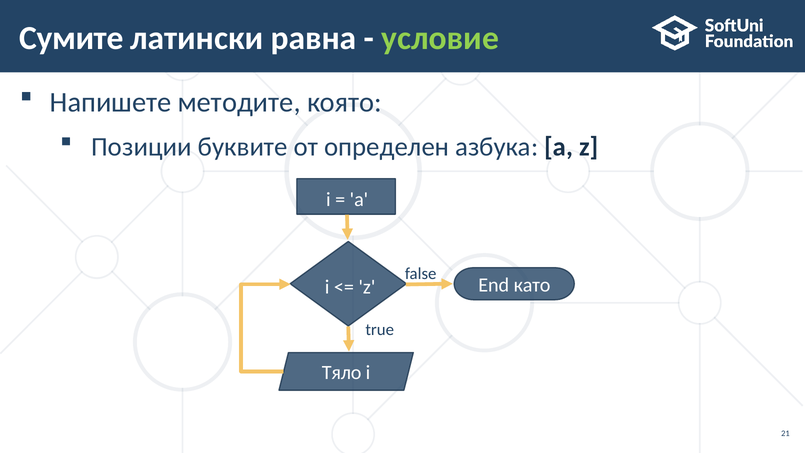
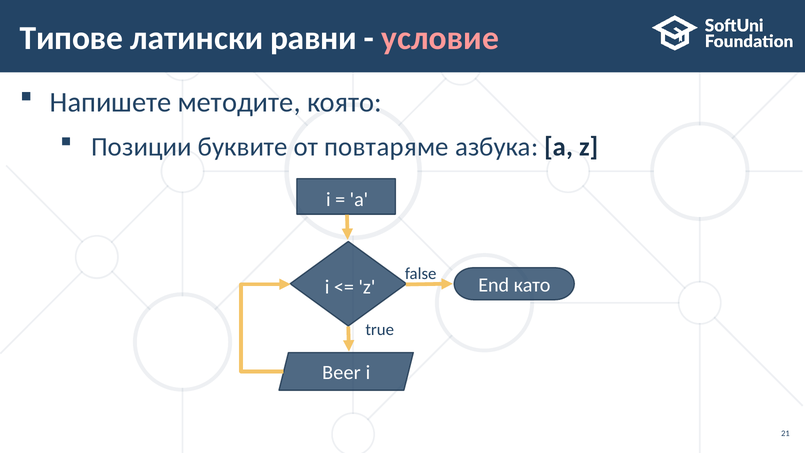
Сумите: Сумите -> Типове
равна: равна -> равни
условие colour: light green -> pink
определен: определен -> повтаряме
Тяло: Тяло -> Beer
